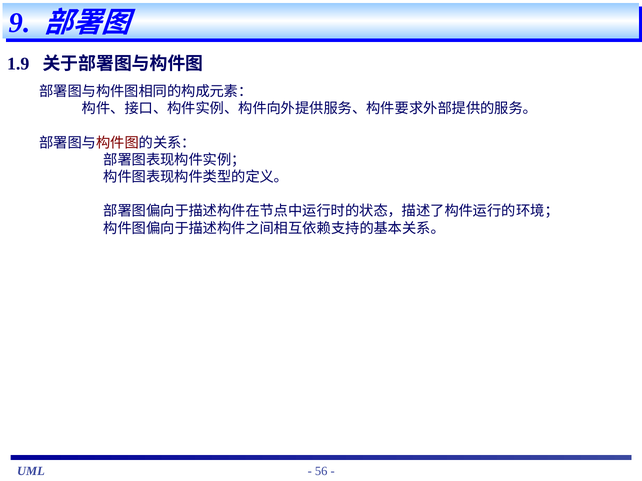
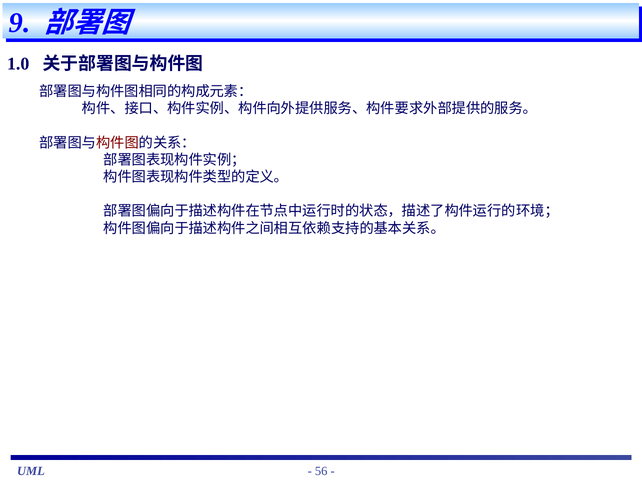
1.9: 1.9 -> 1.0
